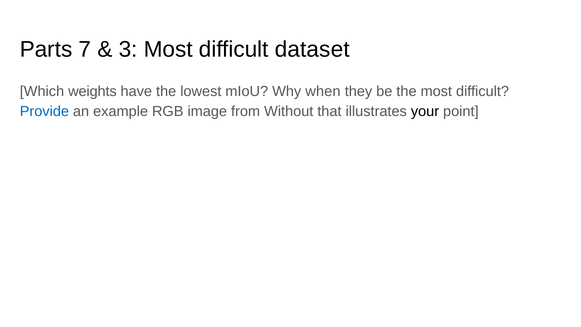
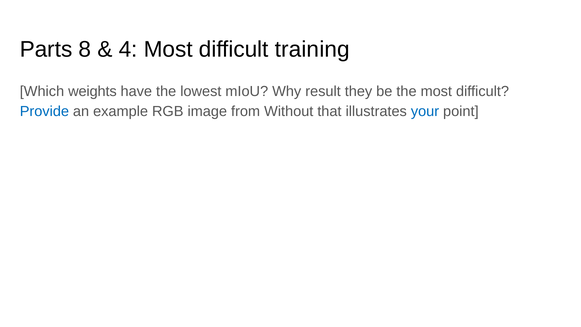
7: 7 -> 8
3: 3 -> 4
dataset: dataset -> training
when: when -> result
your colour: black -> blue
